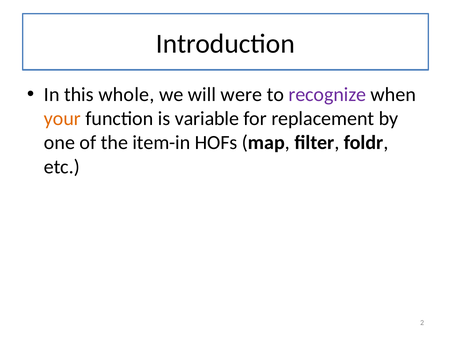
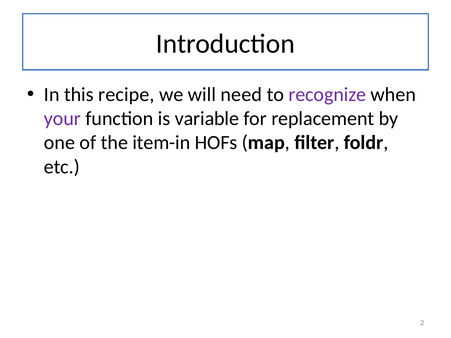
whole: whole -> recipe
were: were -> need
your colour: orange -> purple
